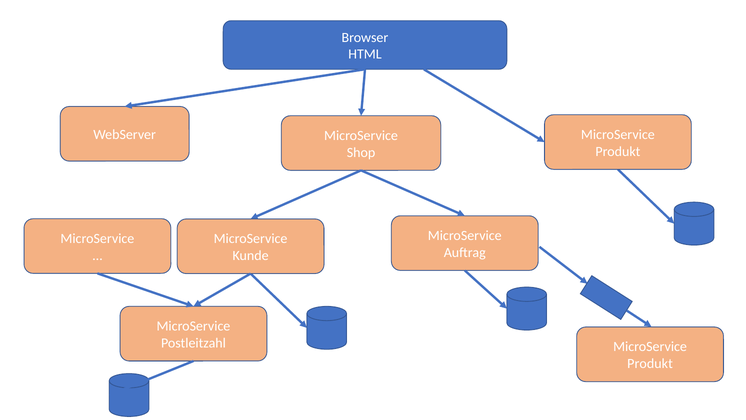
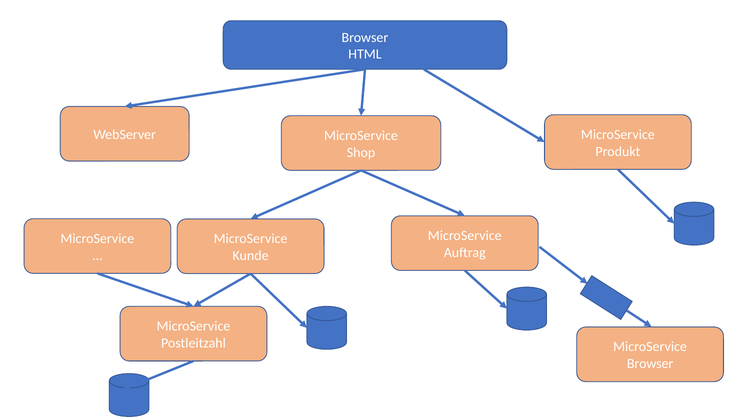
Produkt at (650, 363): Produkt -> Browser
